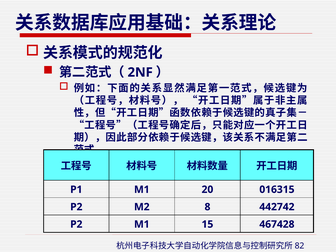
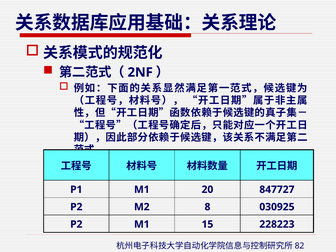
016315: 016315 -> 847727
442742: 442742 -> 030925
467428: 467428 -> 228223
